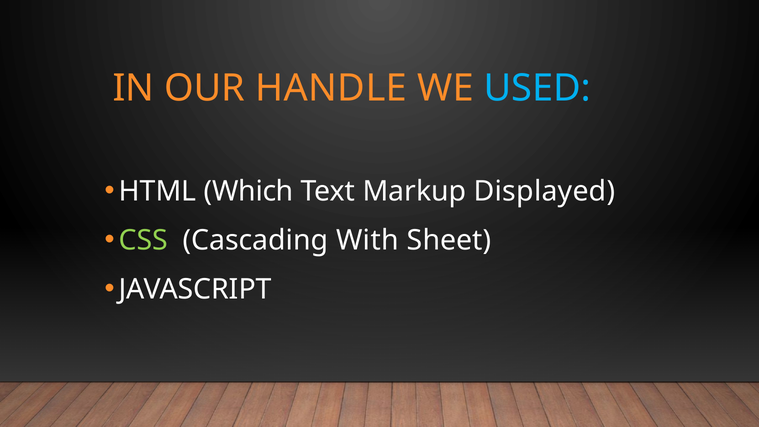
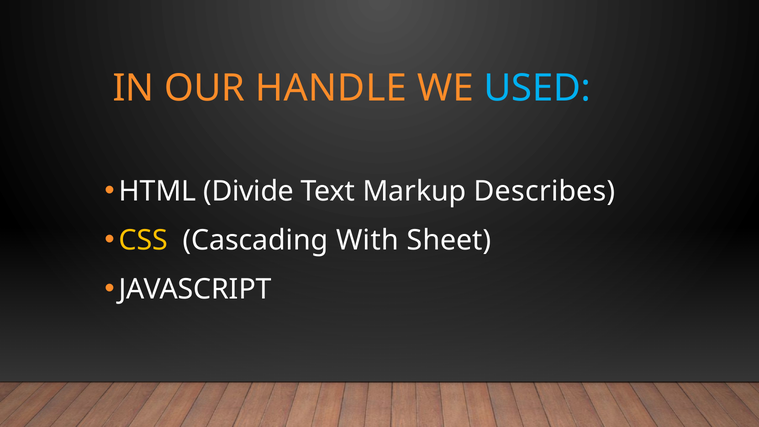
Which: Which -> Divide
Displayed: Displayed -> Describes
CSS colour: light green -> yellow
